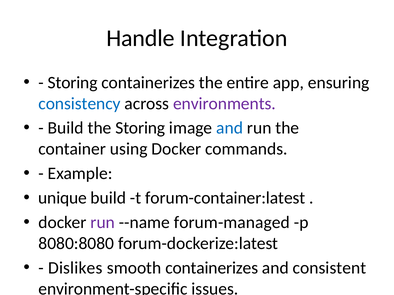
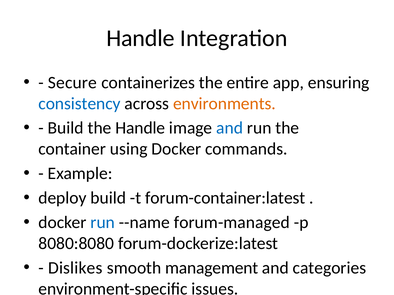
Storing at (73, 83): Storing -> Secure
environments colour: purple -> orange
the Storing: Storing -> Handle
unique: unique -> deploy
run at (103, 223) colour: purple -> blue
smooth containerizes: containerizes -> management
consistent: consistent -> categories
